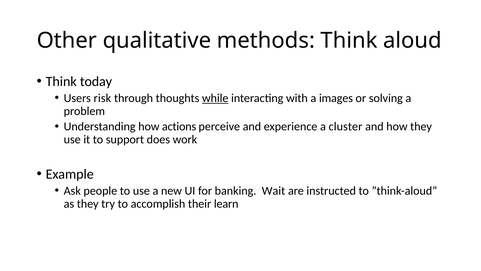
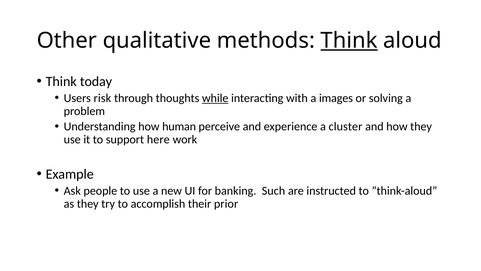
Think at (349, 40) underline: none -> present
actions: actions -> human
does: does -> here
Wait: Wait -> Such
learn: learn -> prior
